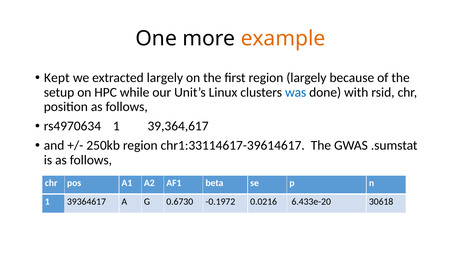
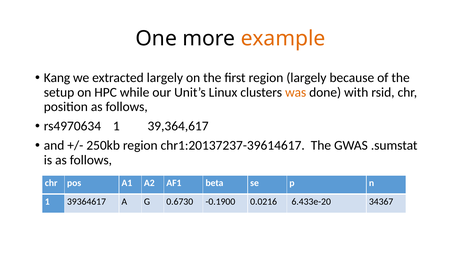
Kept: Kept -> Kang
was colour: blue -> orange
chr1:33114617-39614617: chr1:33114617-39614617 -> chr1:20137237-39614617
-0.1972: -0.1972 -> -0.1900
30618: 30618 -> 34367
